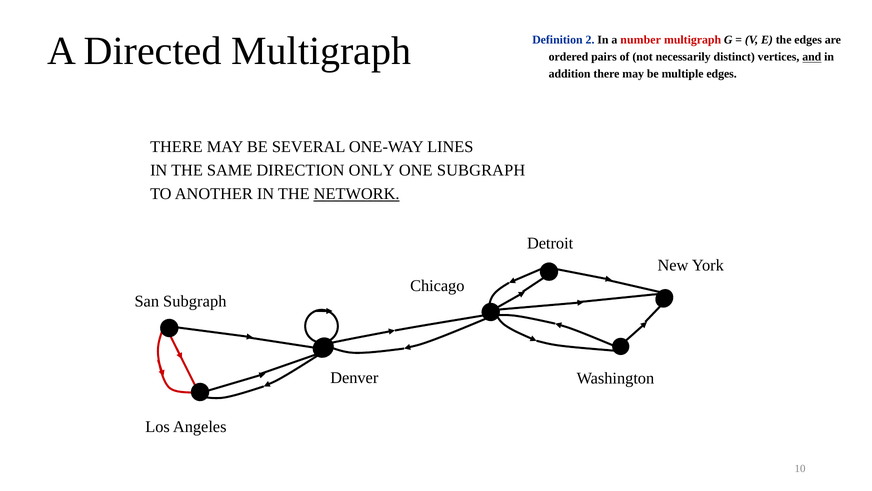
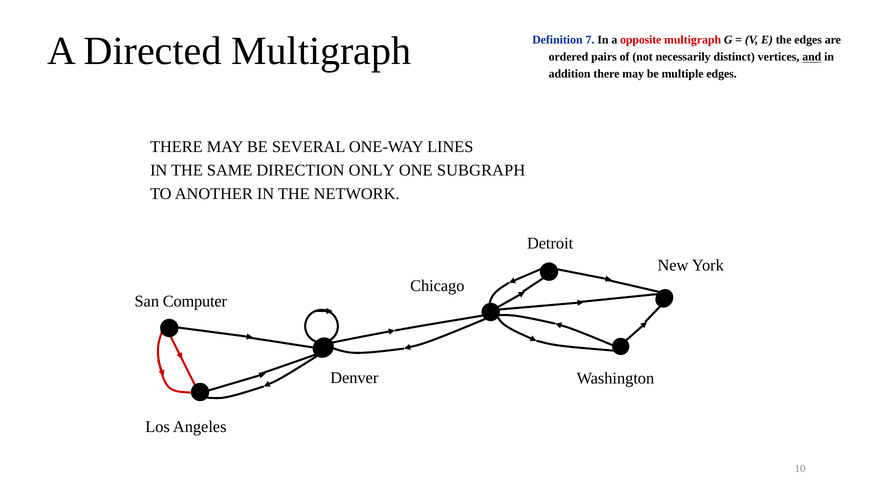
2: 2 -> 7
number: number -> opposite
NETWORK underline: present -> none
San Subgraph: Subgraph -> Computer
